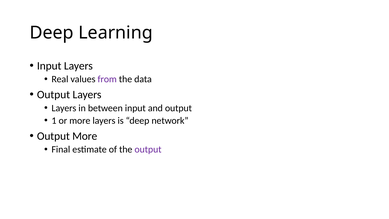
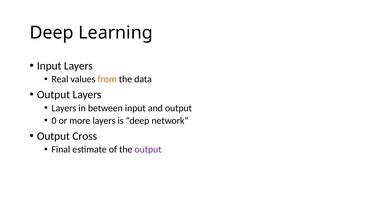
from colour: purple -> orange
1: 1 -> 0
Output More: More -> Cross
